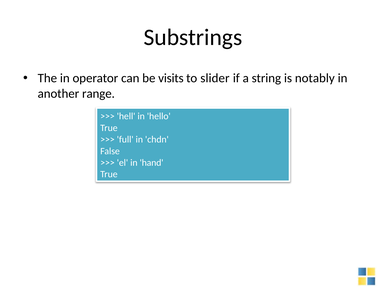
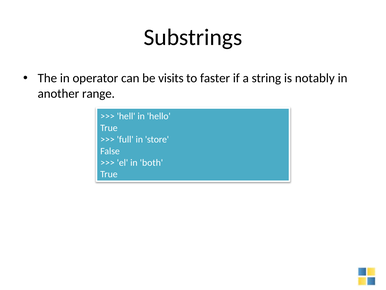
slider: slider -> faster
chdn: chdn -> store
hand: hand -> both
